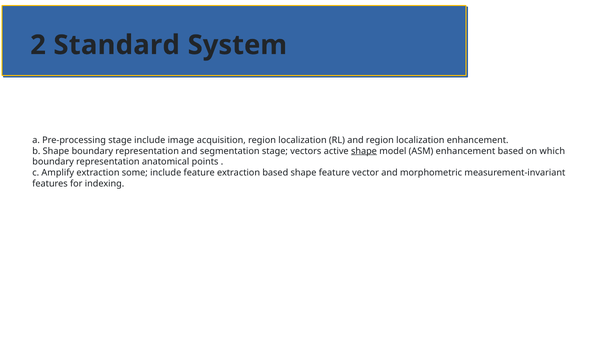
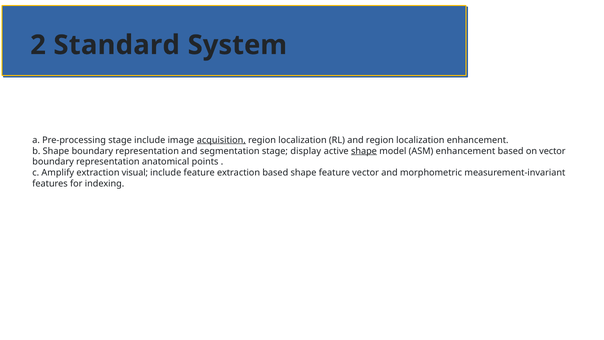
acquisition underline: none -> present
vectors: vectors -> display
on which: which -> vector
some: some -> visual
